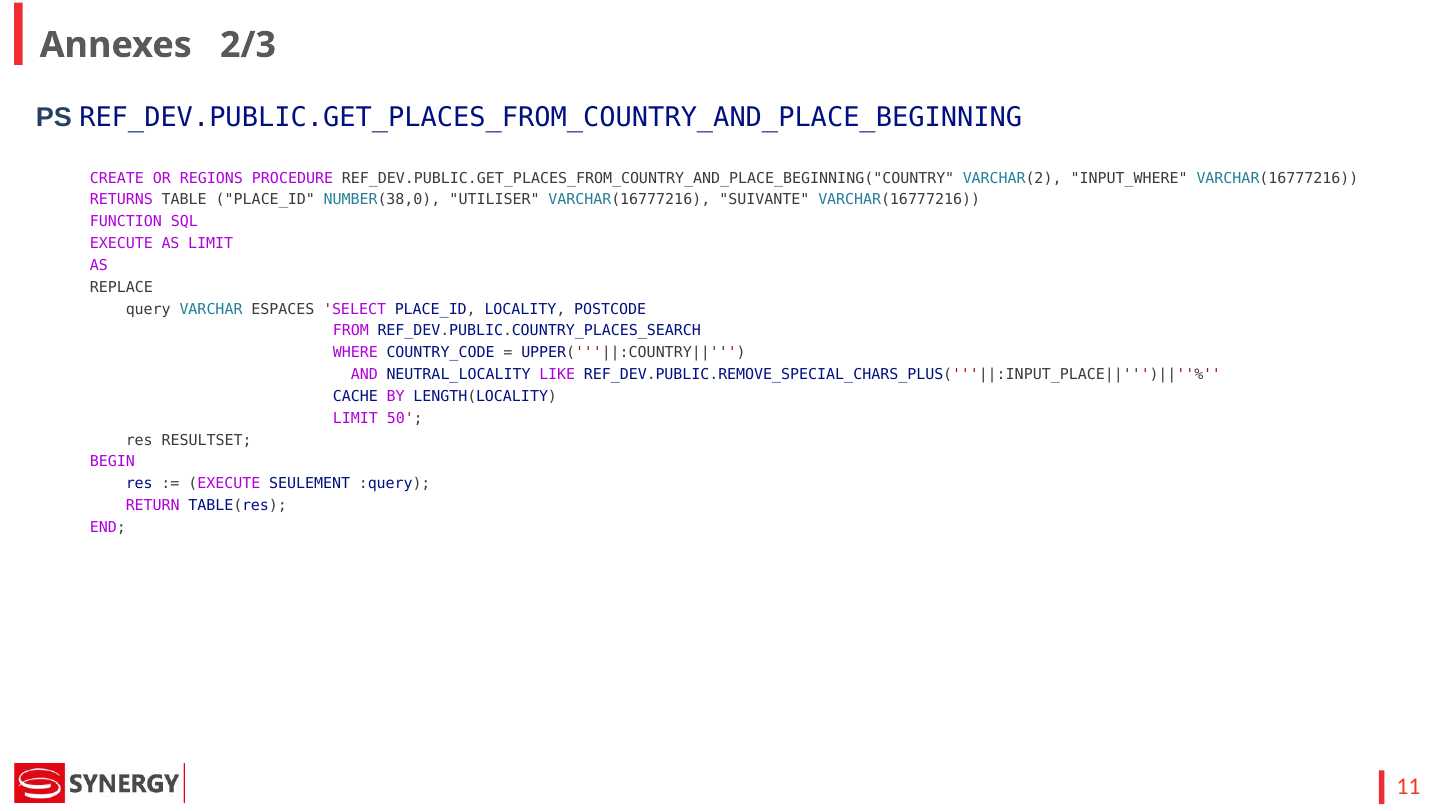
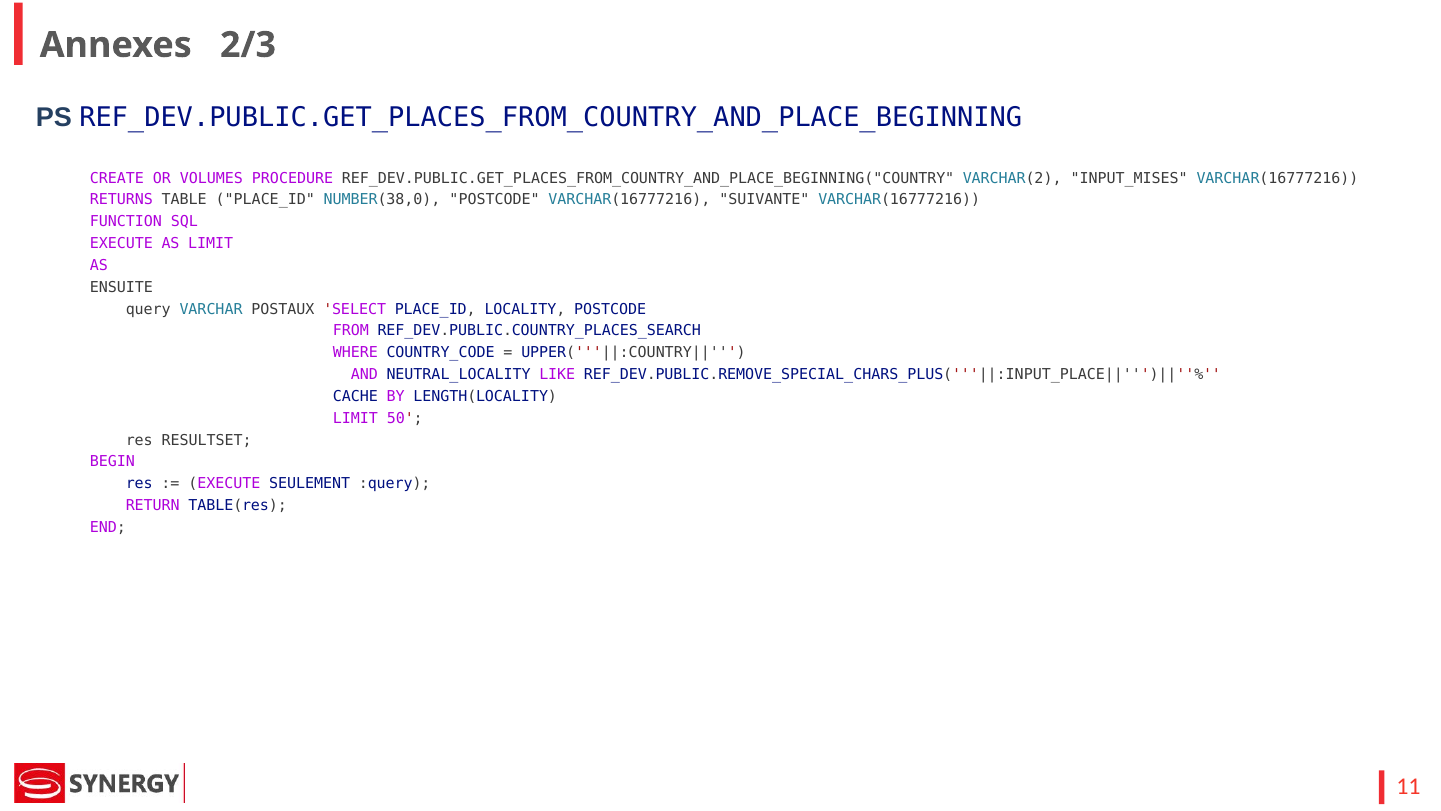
REGIONS: REGIONS -> VOLUMES
INPUT_WHERE: INPUT_WHERE -> INPUT_MISES
NUMBER(38,0 UTILISER: UTILISER -> POSTCODE
REPLACE: REPLACE -> ENSUITE
ESPACES: ESPACES -> POSTAUX
